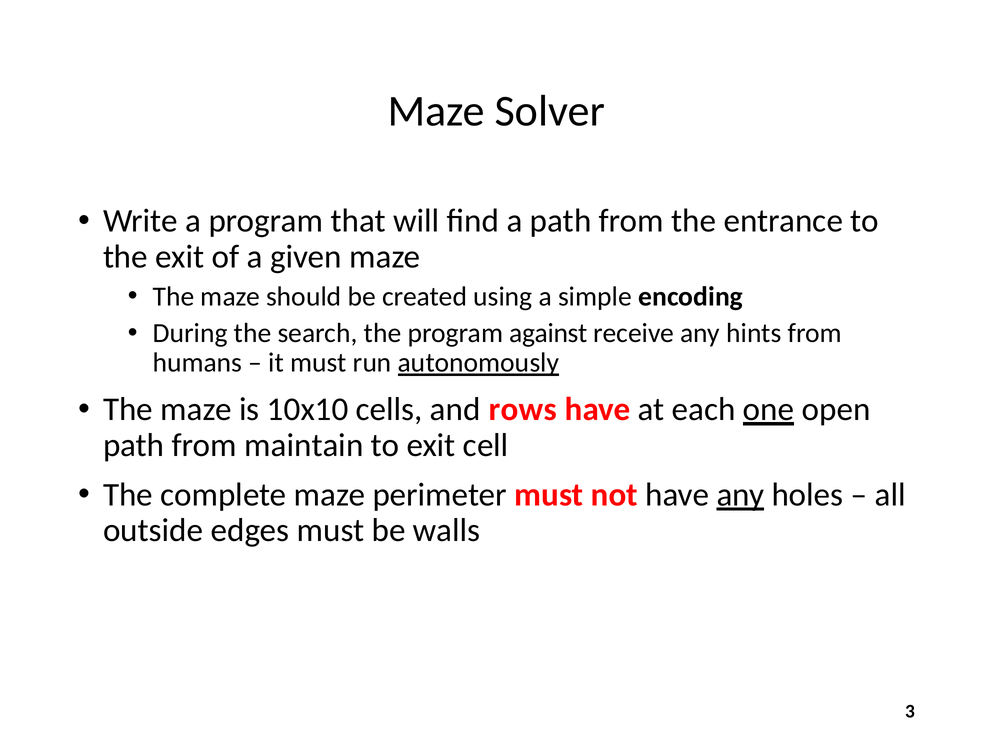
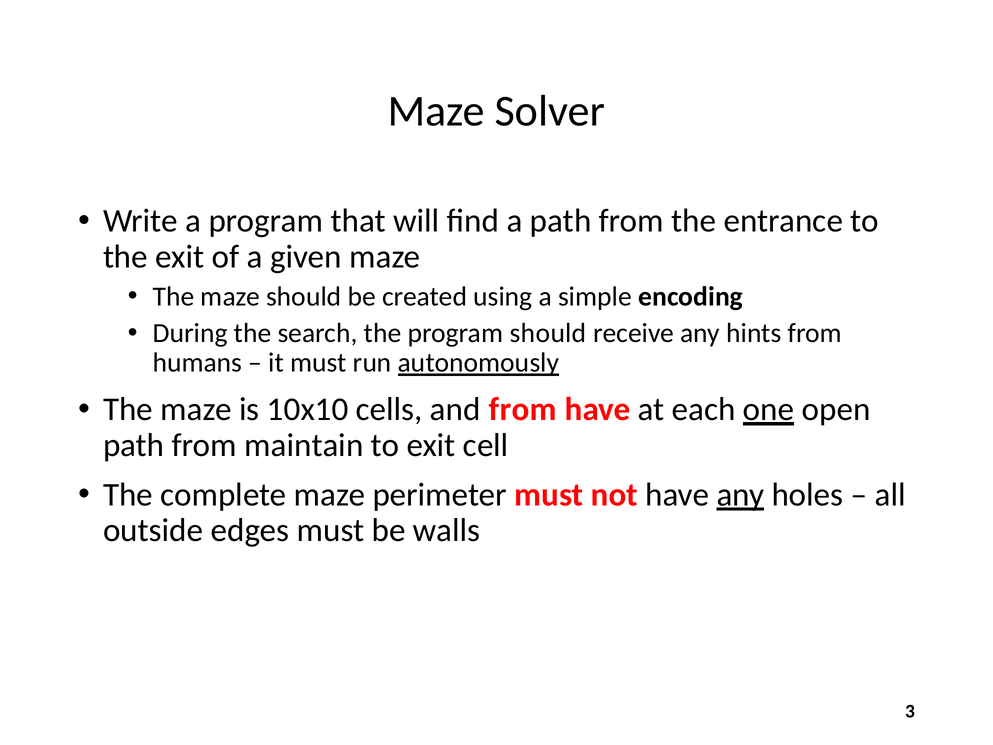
program against: against -> should
and rows: rows -> from
